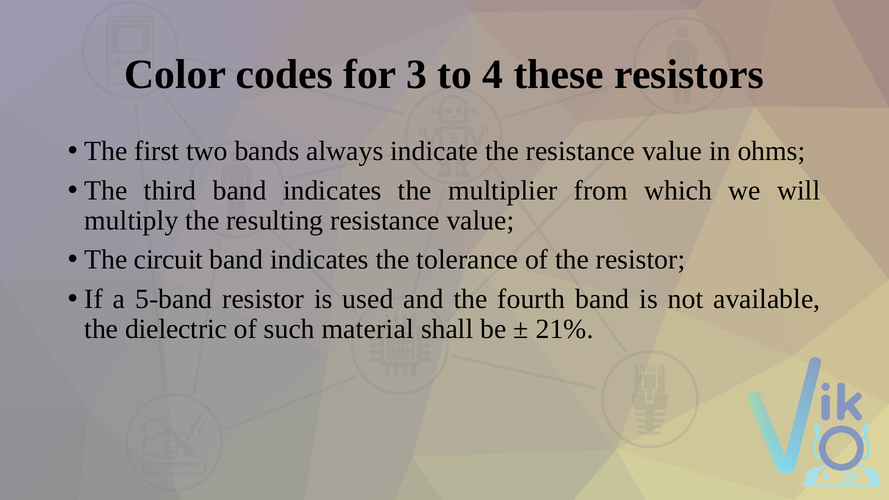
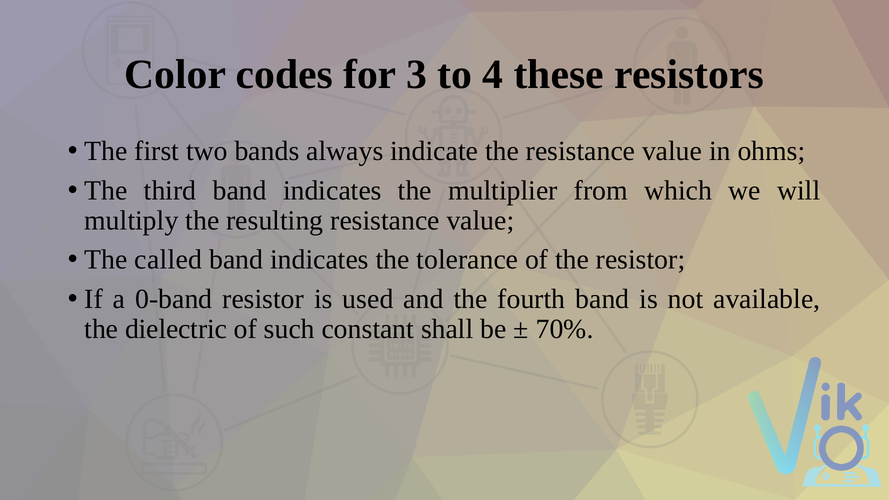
circuit: circuit -> called
5-band: 5-band -> 0-band
material: material -> constant
21%: 21% -> 70%
